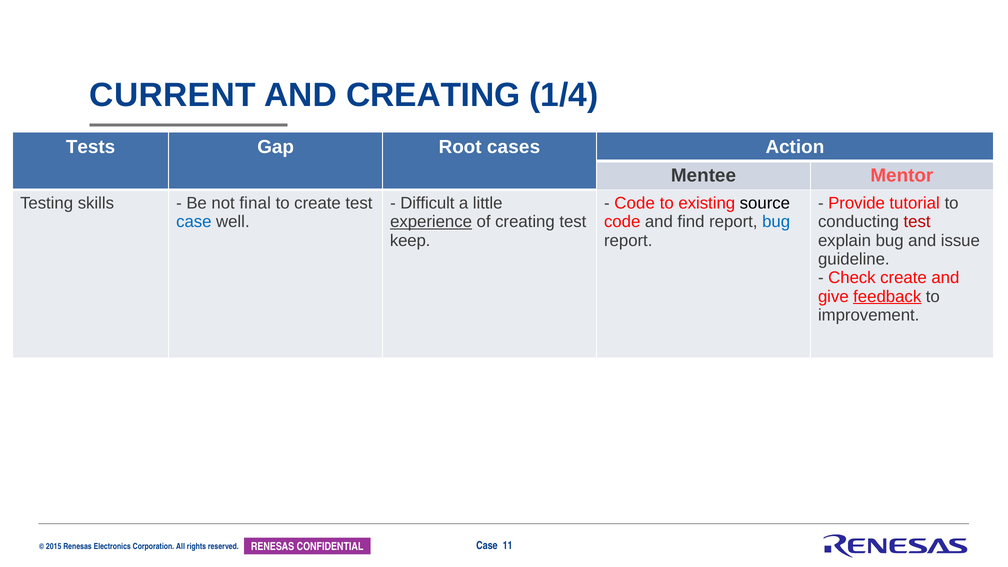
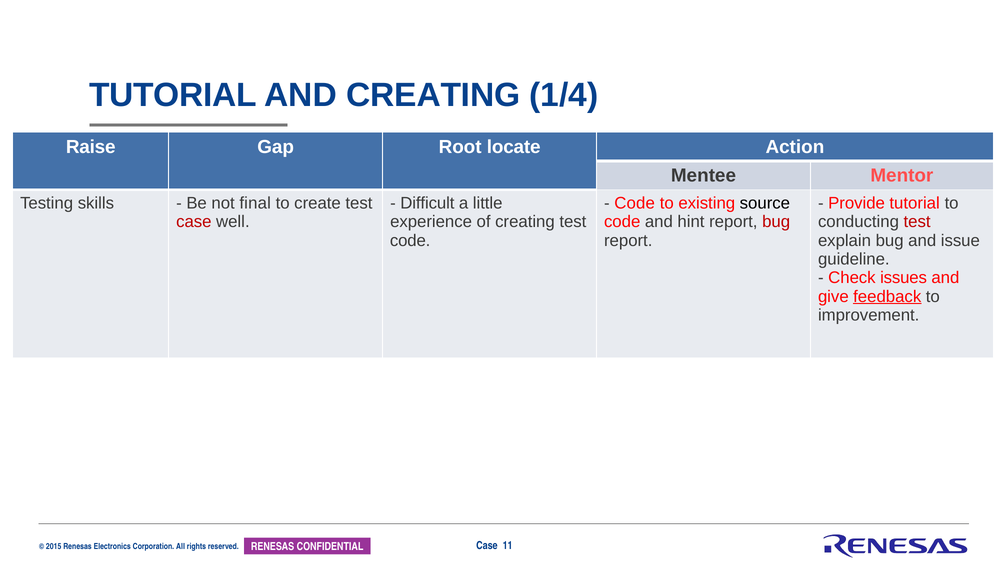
CURRENT at (173, 95): CURRENT -> TUTORIAL
Tests: Tests -> Raise
cases: cases -> locate
case at (194, 222) colour: blue -> red
experience underline: present -> none
find: find -> hint
bug at (776, 222) colour: blue -> red
keep at (410, 240): keep -> code
Check create: create -> issues
